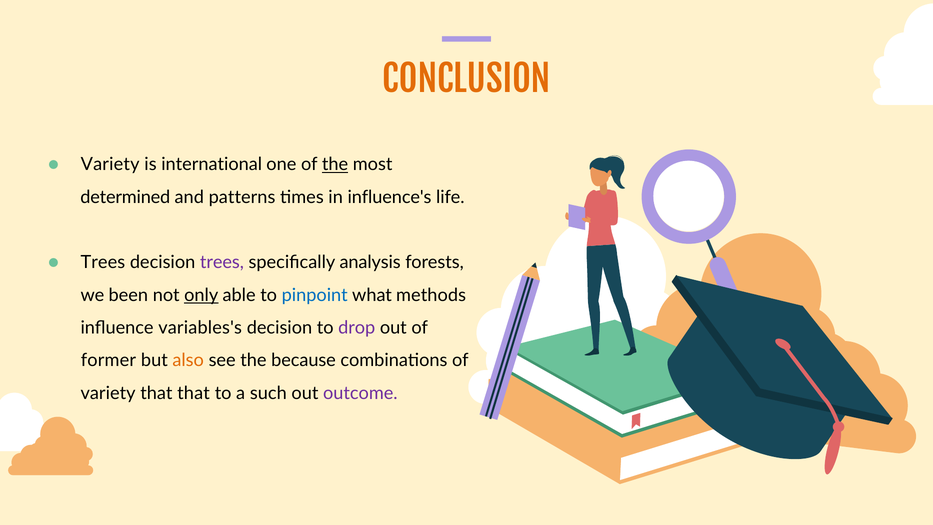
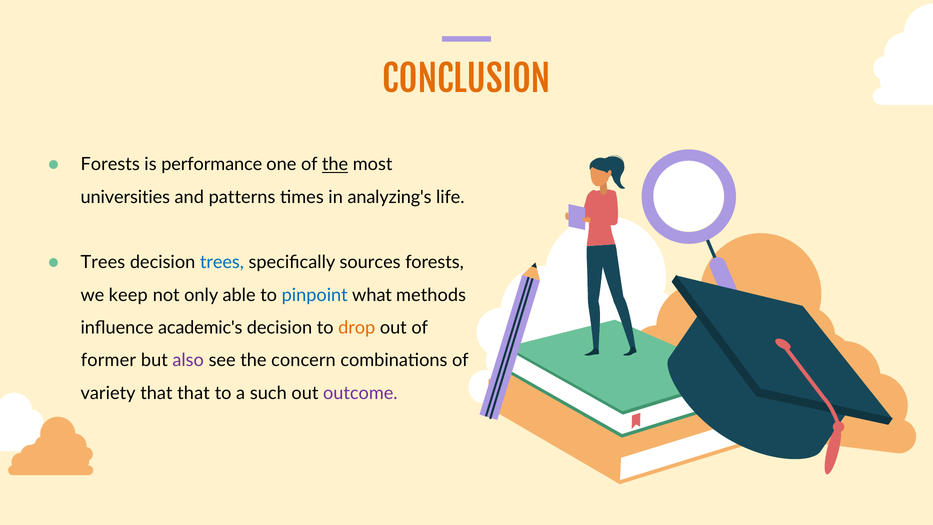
Variety at (110, 164): Variety -> Forests
international: international -> performance
determined: determined -> universities
influence's: influence's -> analyzing's
trees at (222, 262) colour: purple -> blue
analysis: analysis -> sources
been: been -> keep
only underline: present -> none
variables's: variables's -> academic's
drop colour: purple -> orange
also colour: orange -> purple
because: because -> concern
